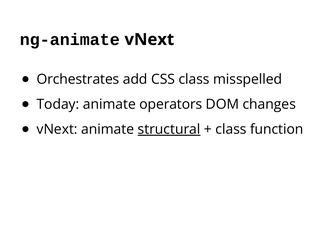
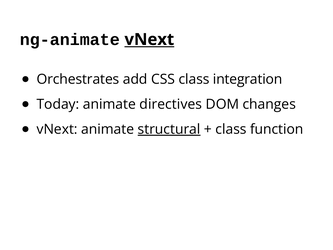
vNext at (149, 39) underline: none -> present
misspelled: misspelled -> integration
operators: operators -> directives
